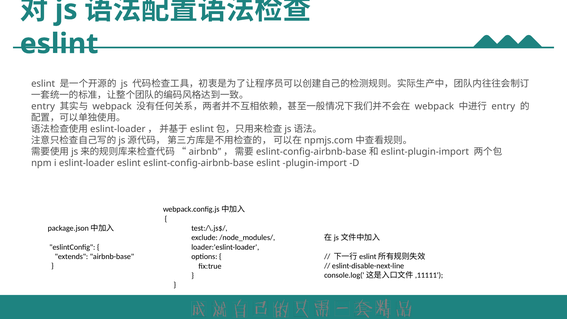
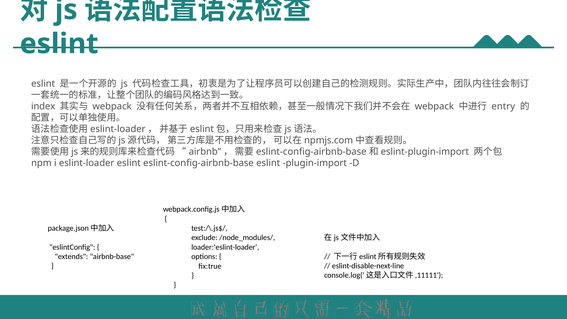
entry at (43, 106): entry -> index
